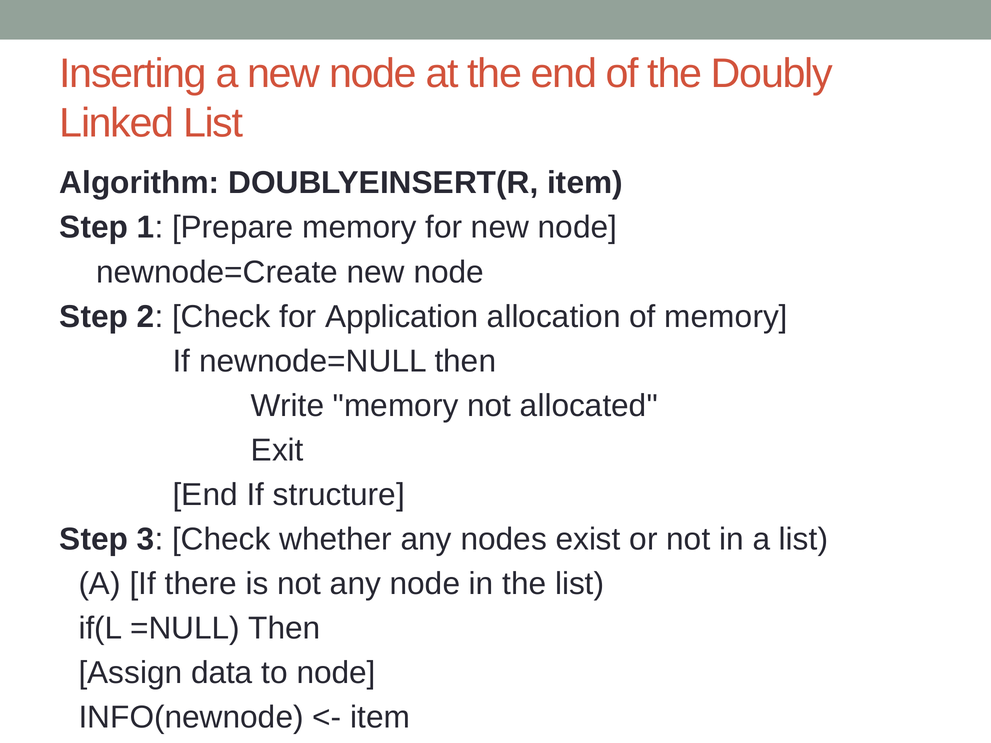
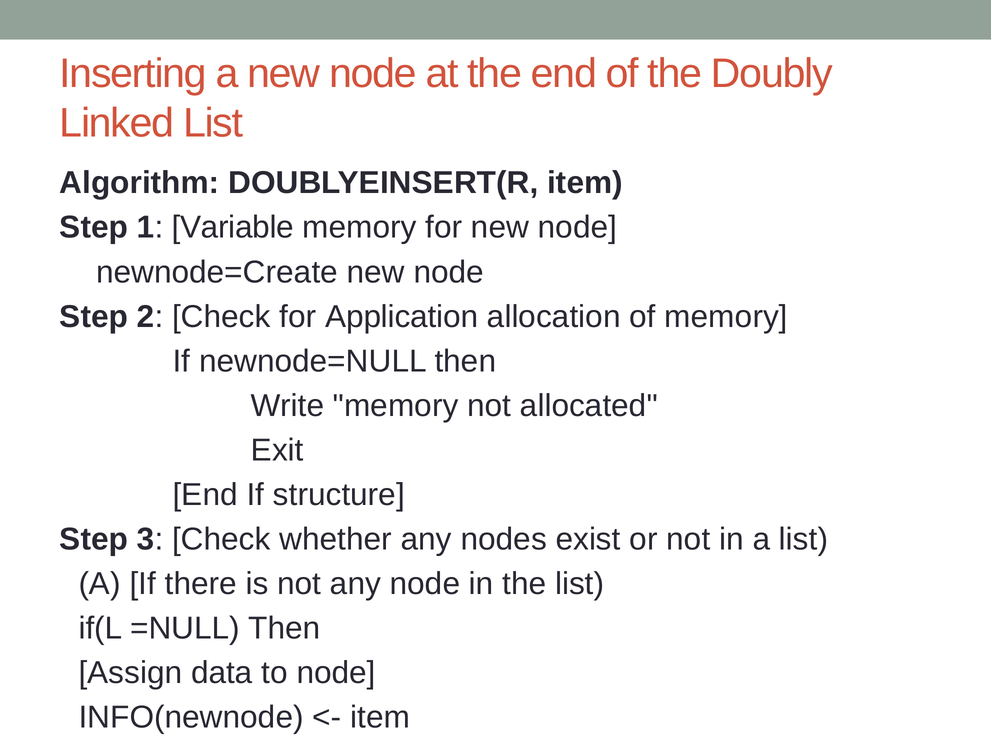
Prepare: Prepare -> Variable
